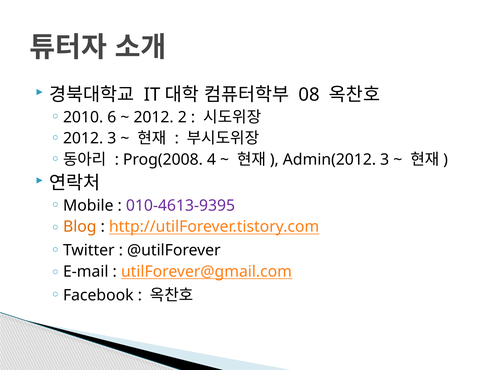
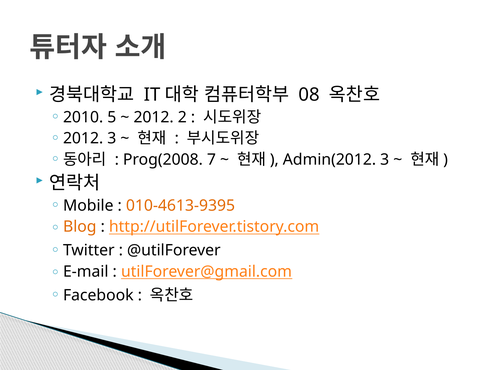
6: 6 -> 5
4: 4 -> 7
010-4613-9395 colour: purple -> orange
